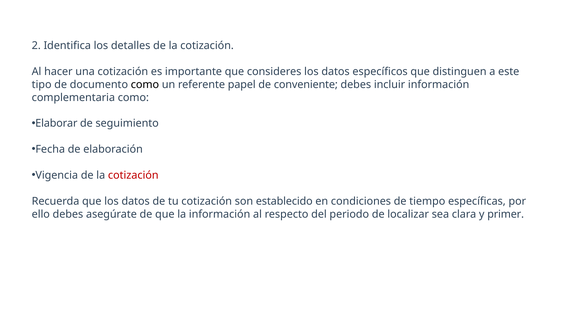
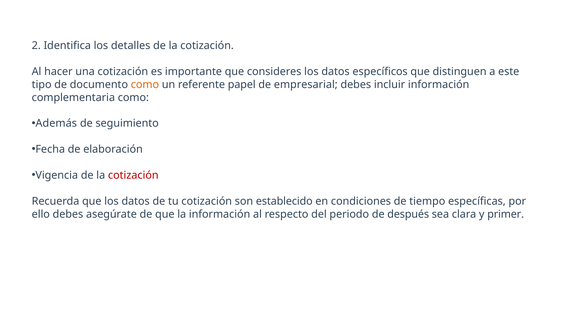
como at (145, 84) colour: black -> orange
conveniente: conveniente -> empresarial
Elaborar: Elaborar -> Además
localizar: localizar -> después
